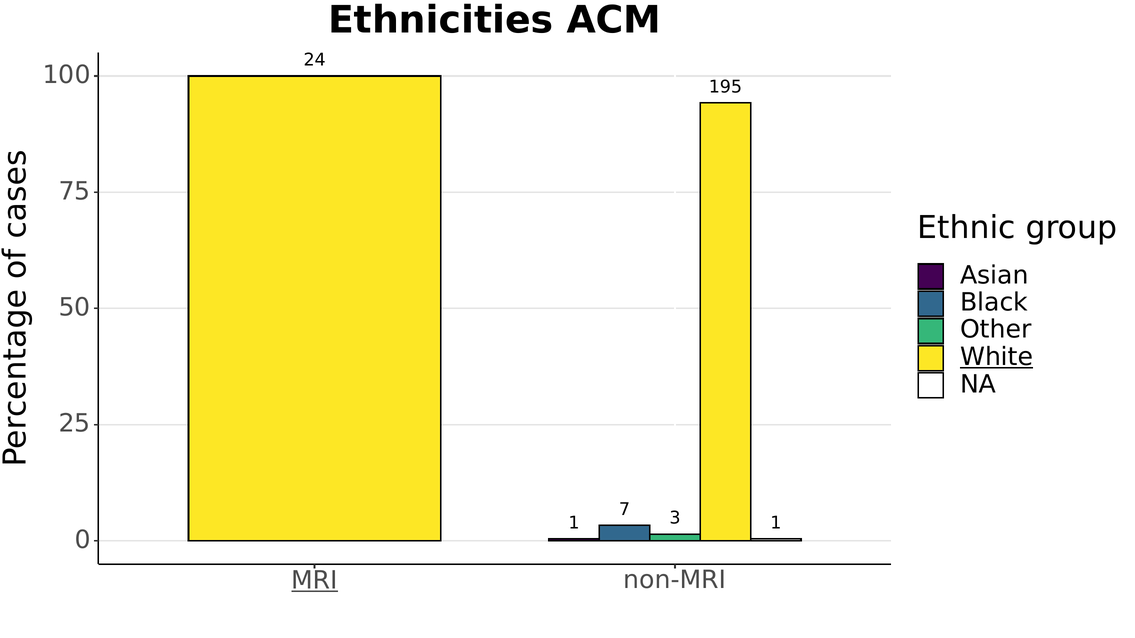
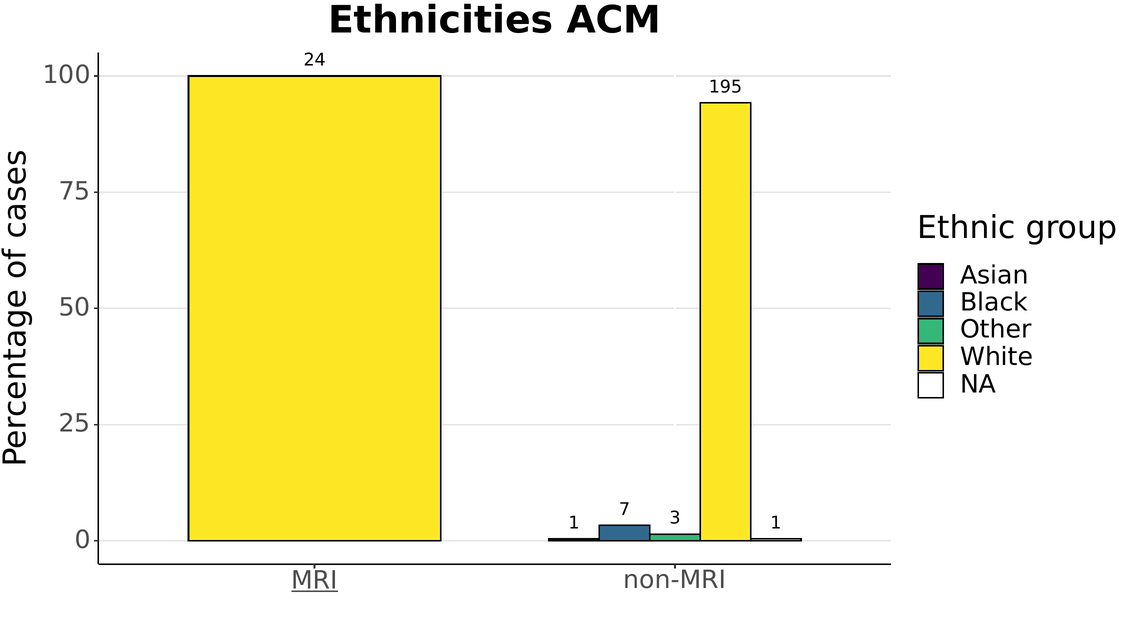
White underline: present -> none
